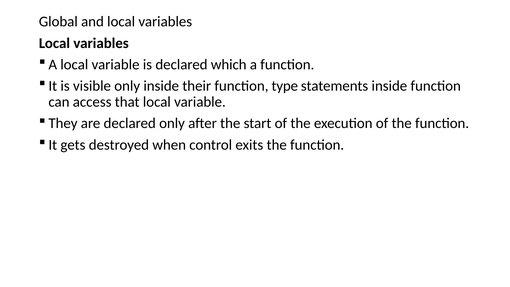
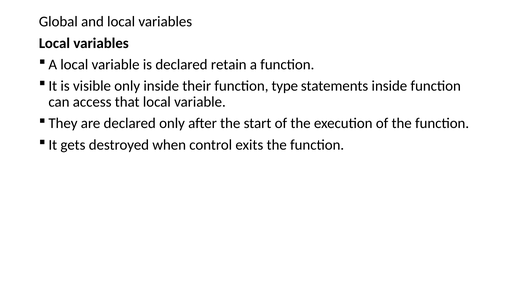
which: which -> retain
